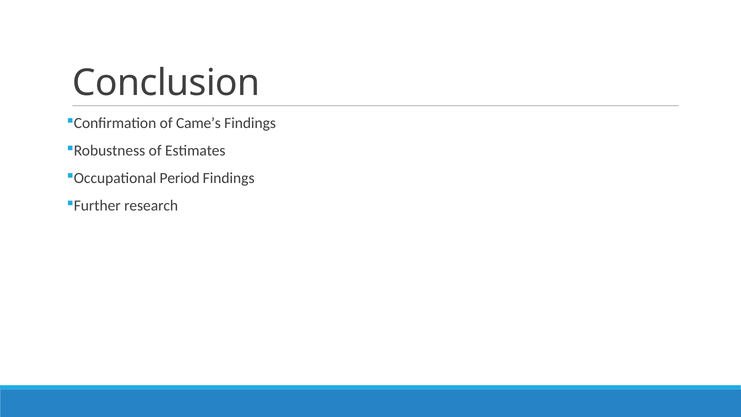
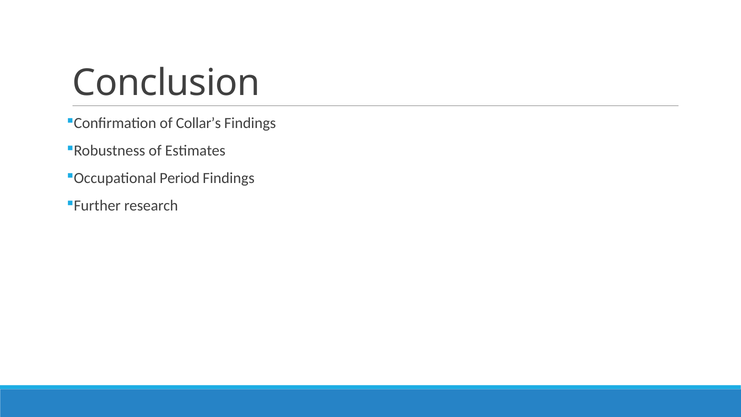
Came’s: Came’s -> Collar’s
